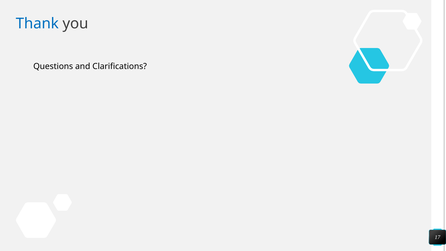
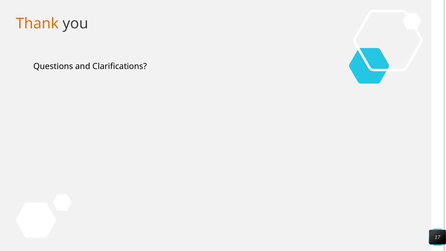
Thank colour: blue -> orange
